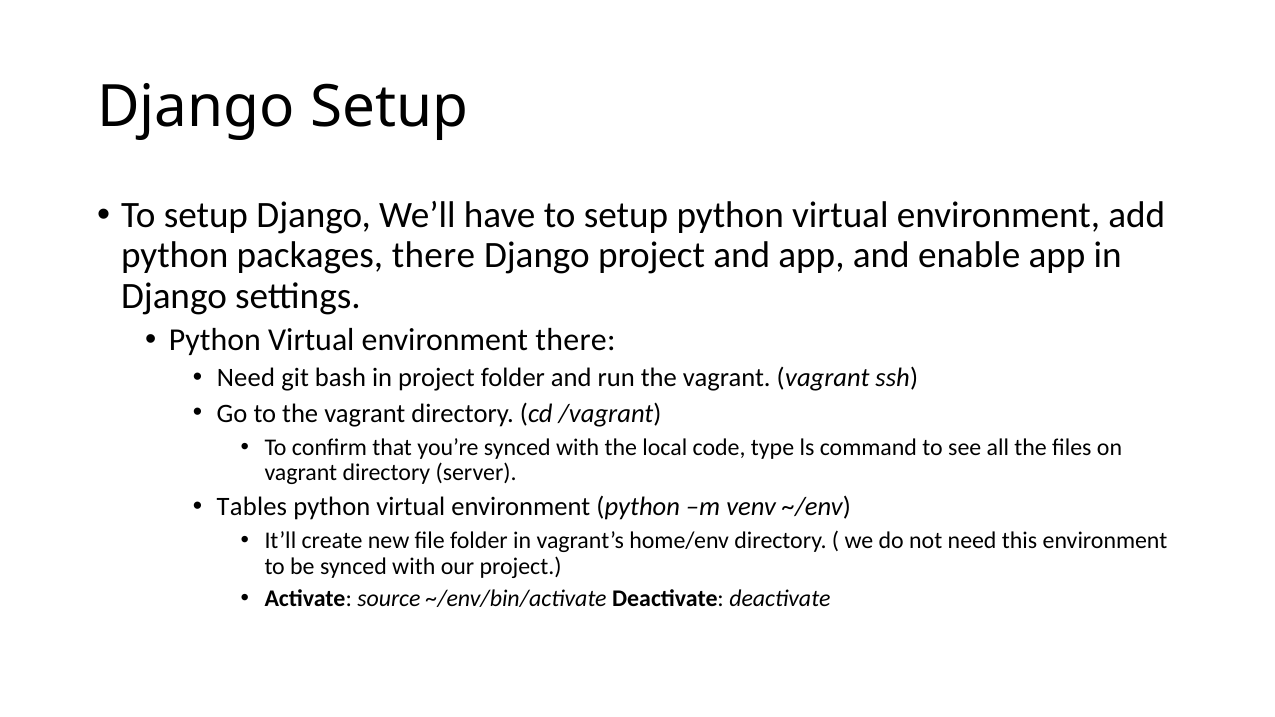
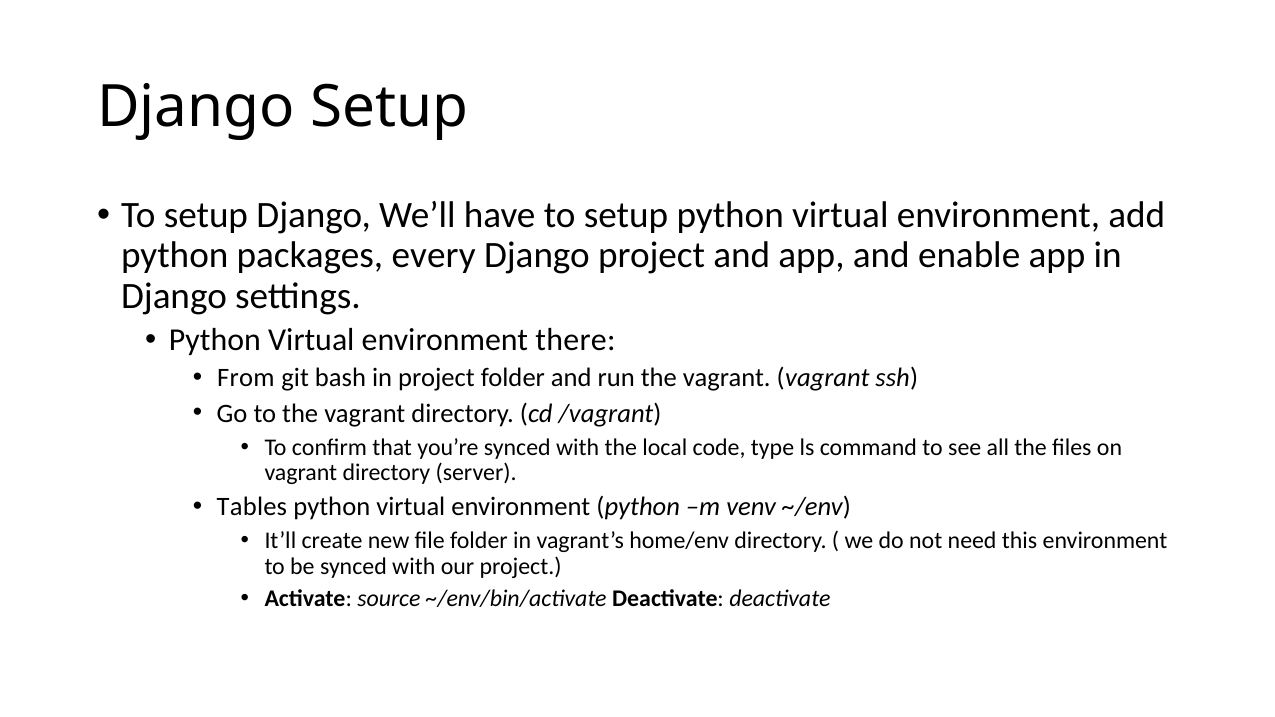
packages there: there -> every
Need at (246, 378): Need -> From
